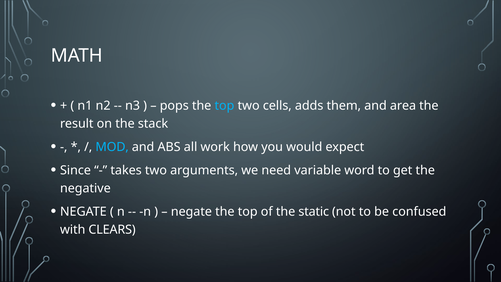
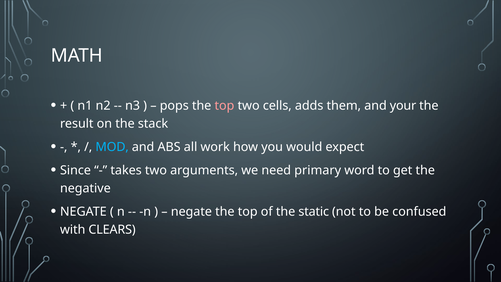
top at (224, 106) colour: light blue -> pink
area: area -> your
variable: variable -> primary
